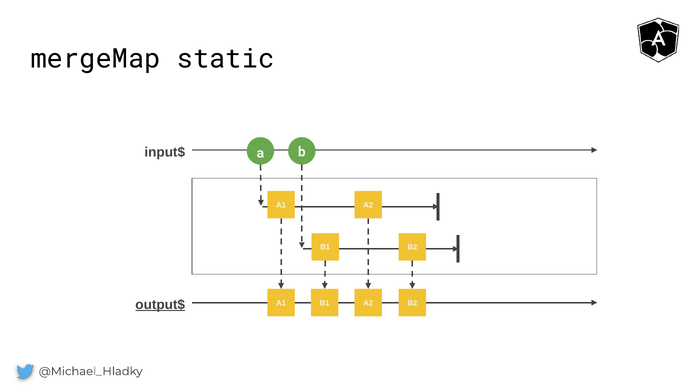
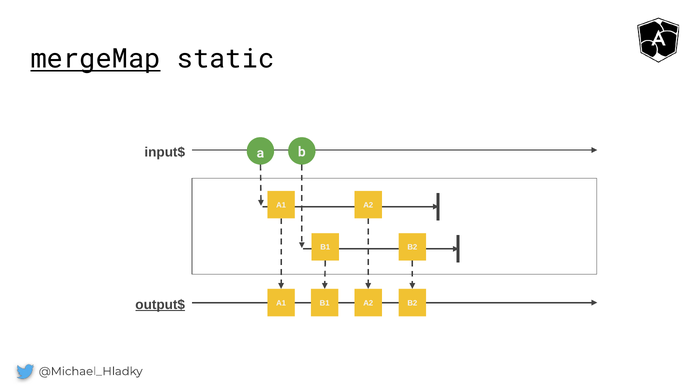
mergeMap underline: none -> present
